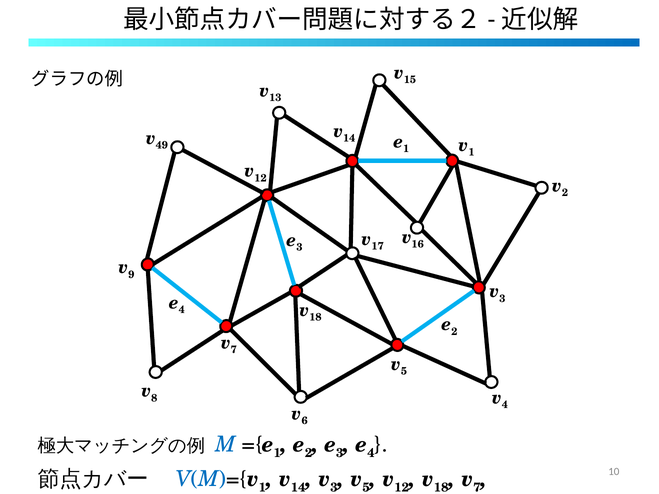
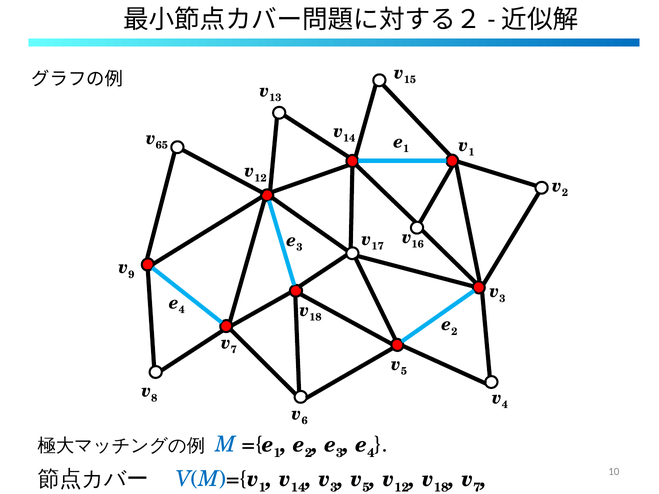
49: 49 -> 65
